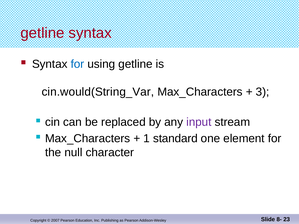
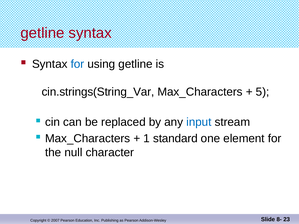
cin.would(String_Var: cin.would(String_Var -> cin.strings(String_Var
3: 3 -> 5
input colour: purple -> blue
